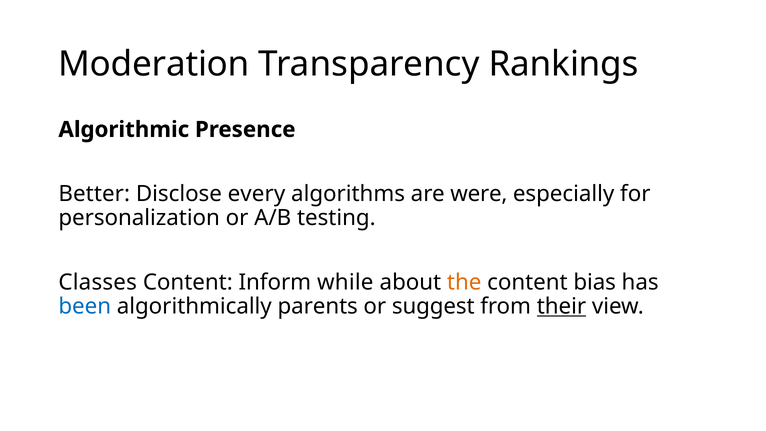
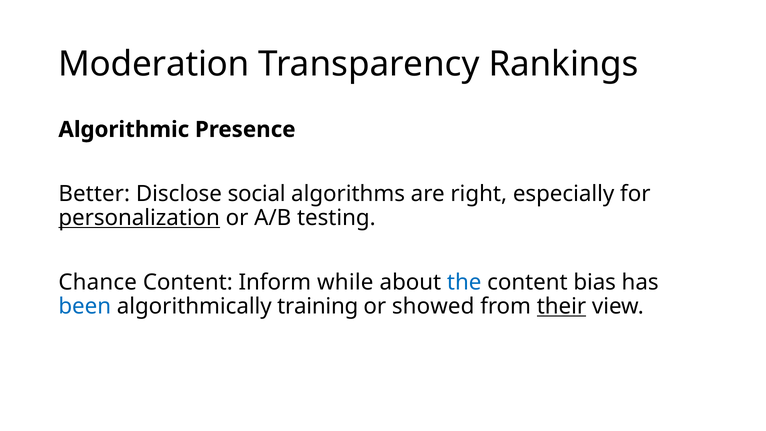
every: every -> social
were: were -> right
personalization underline: none -> present
Classes: Classes -> Chance
the colour: orange -> blue
parents: parents -> training
suggest: suggest -> showed
